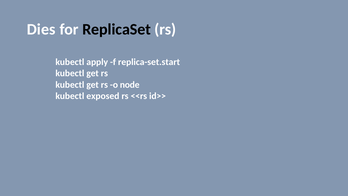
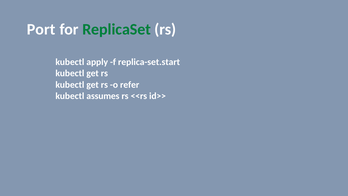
Dies: Dies -> Port
ReplicaSet colour: black -> green
node: node -> refer
exposed: exposed -> assumes
